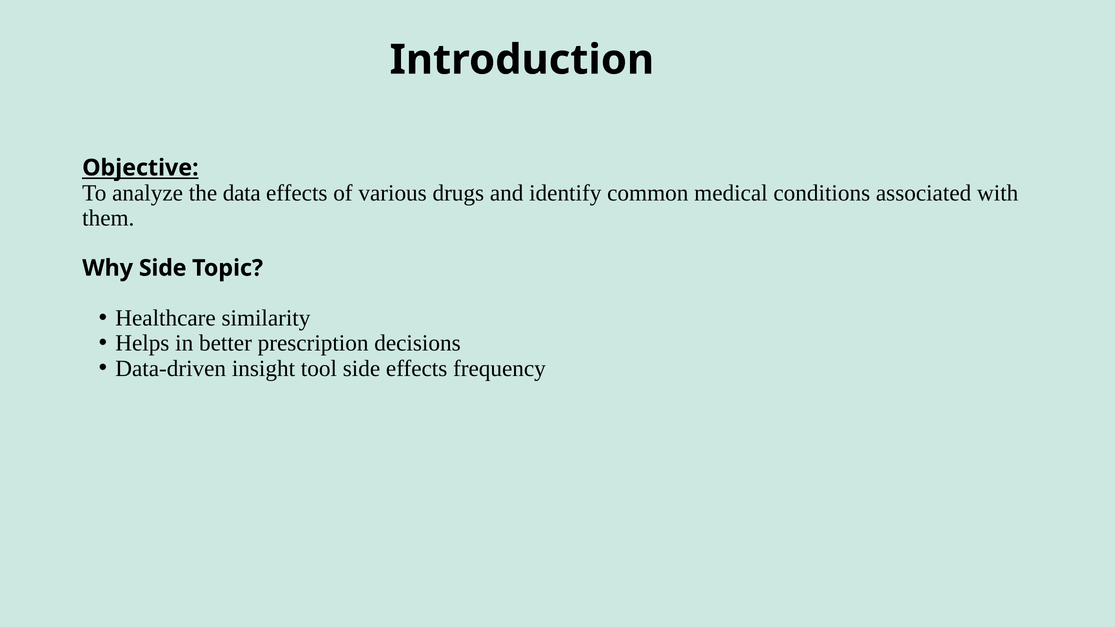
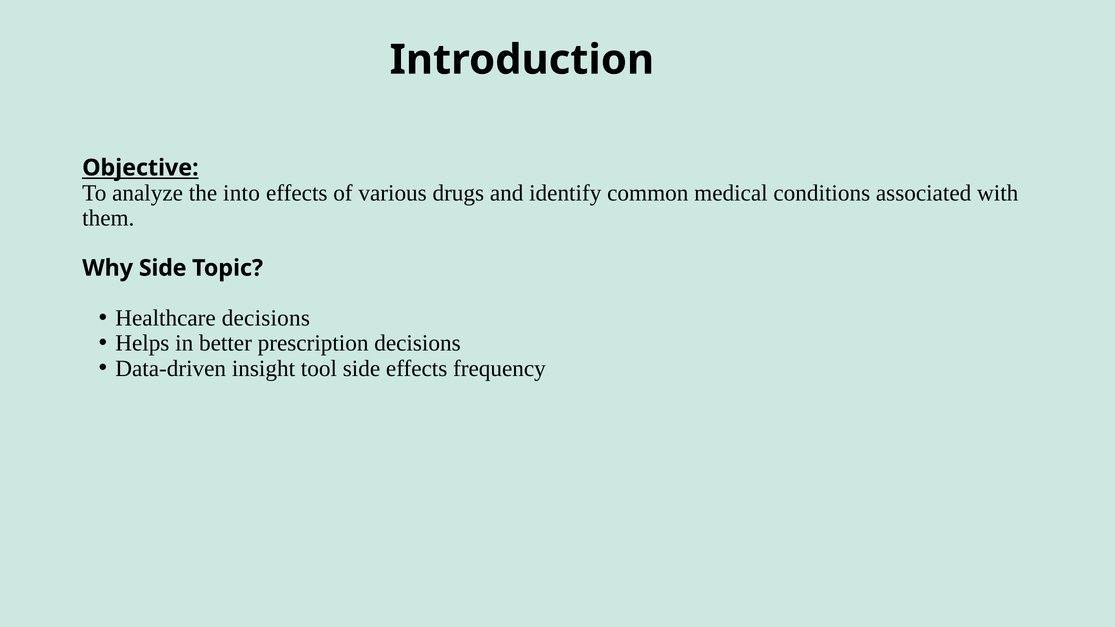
data: data -> into
Healthcare similarity: similarity -> decisions
